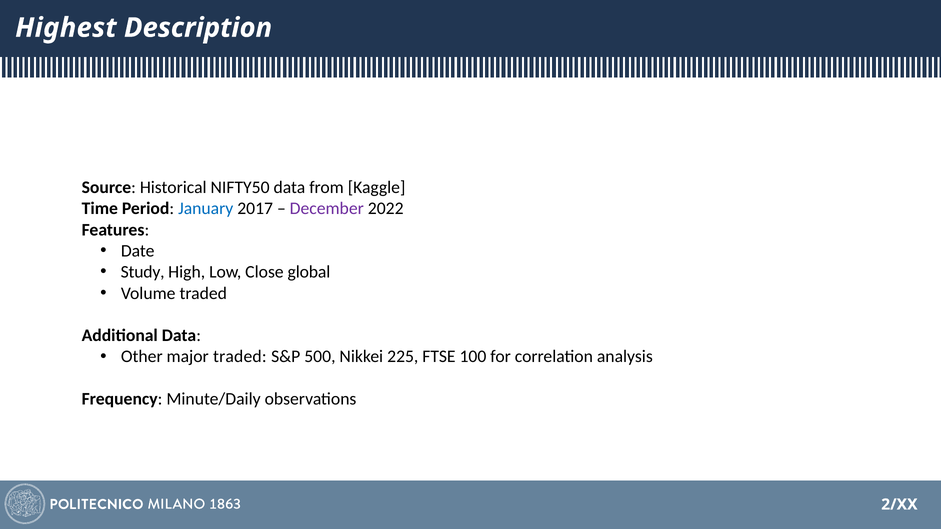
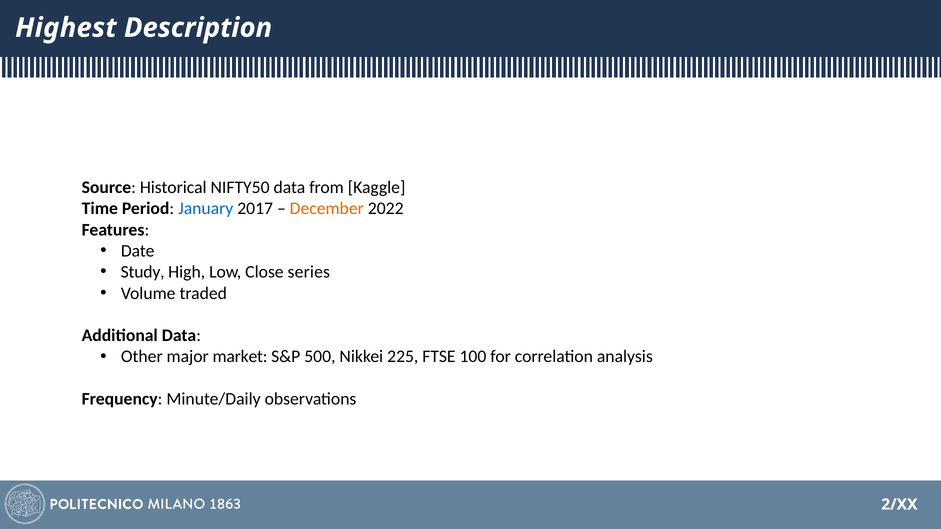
December colour: purple -> orange
global: global -> series
major traded: traded -> market
